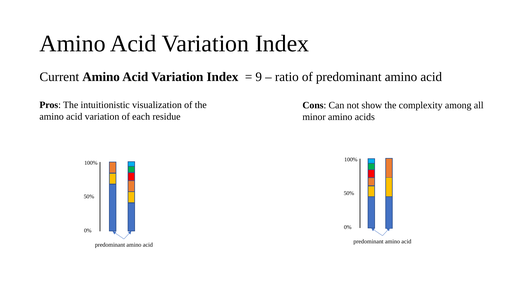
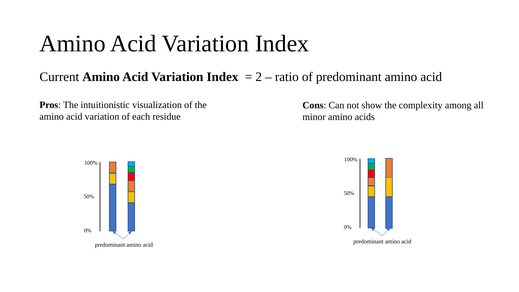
9: 9 -> 2
